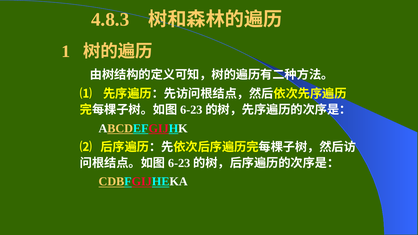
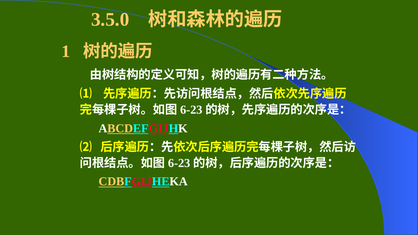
4.8.3: 4.8.3 -> 3.5.0
